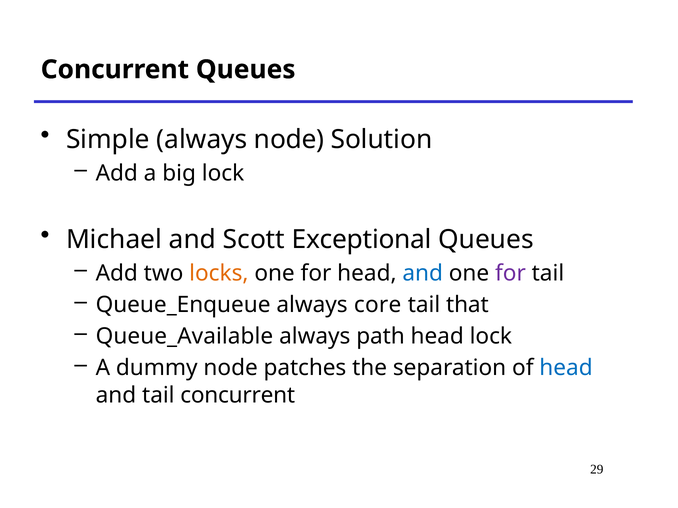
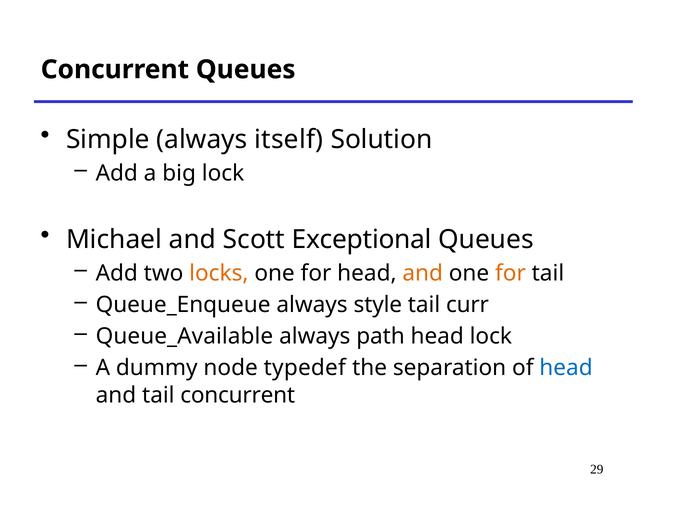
always node: node -> itself
and at (423, 273) colour: blue -> orange
for at (510, 273) colour: purple -> orange
core: core -> style
that: that -> curr
patches: patches -> typedef
